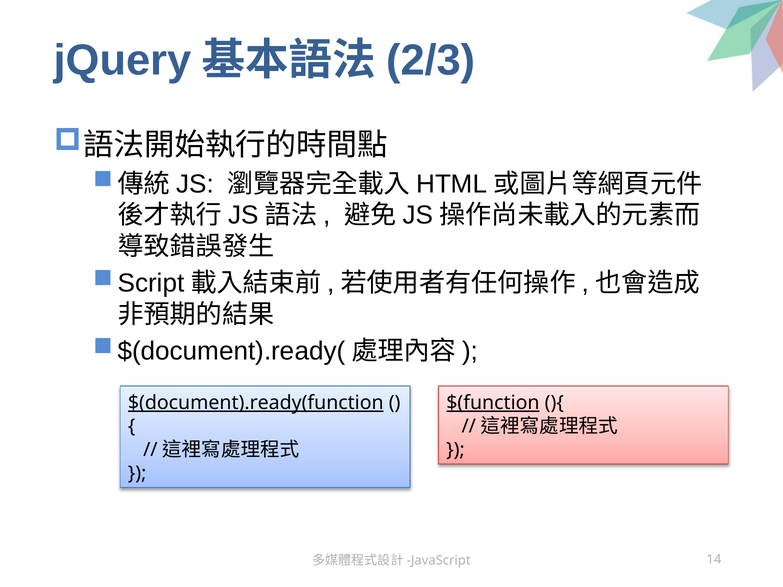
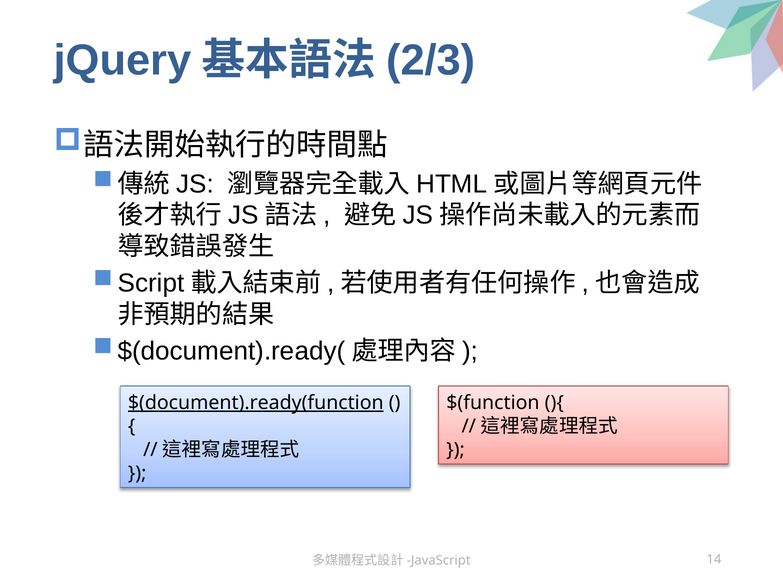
$(function underline: present -> none
